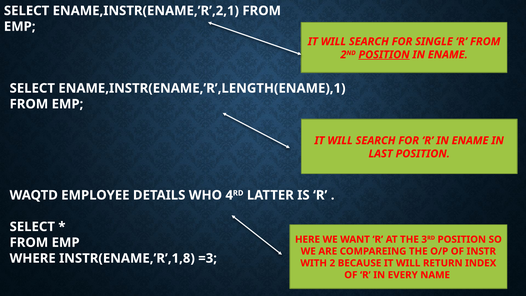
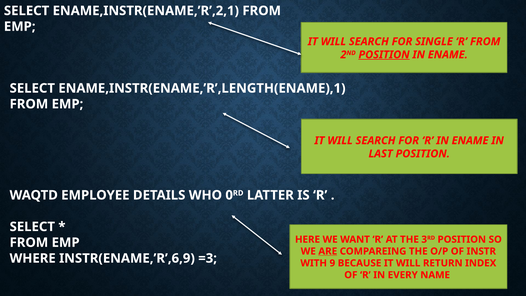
4: 4 -> 0
ARE underline: none -> present
INSTR(ENAME,’R’,1,8: INSTR(ENAME,’R’,1,8 -> INSTR(ENAME,’R’,6,9
2: 2 -> 9
